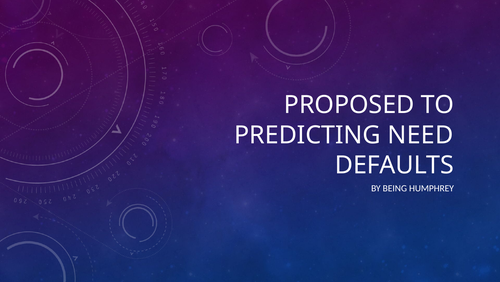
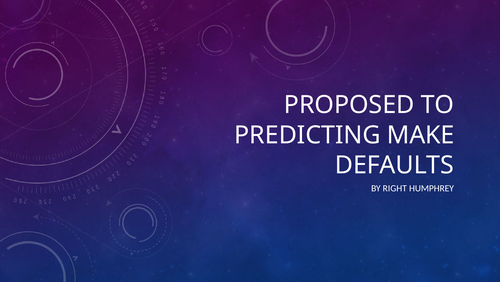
NEED: NEED -> MAKE
BEING: BEING -> RIGHT
